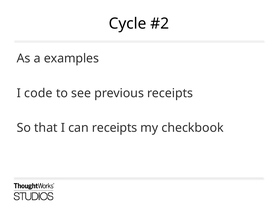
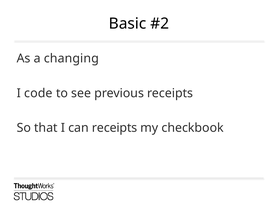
Cycle: Cycle -> Basic
examples: examples -> changing
